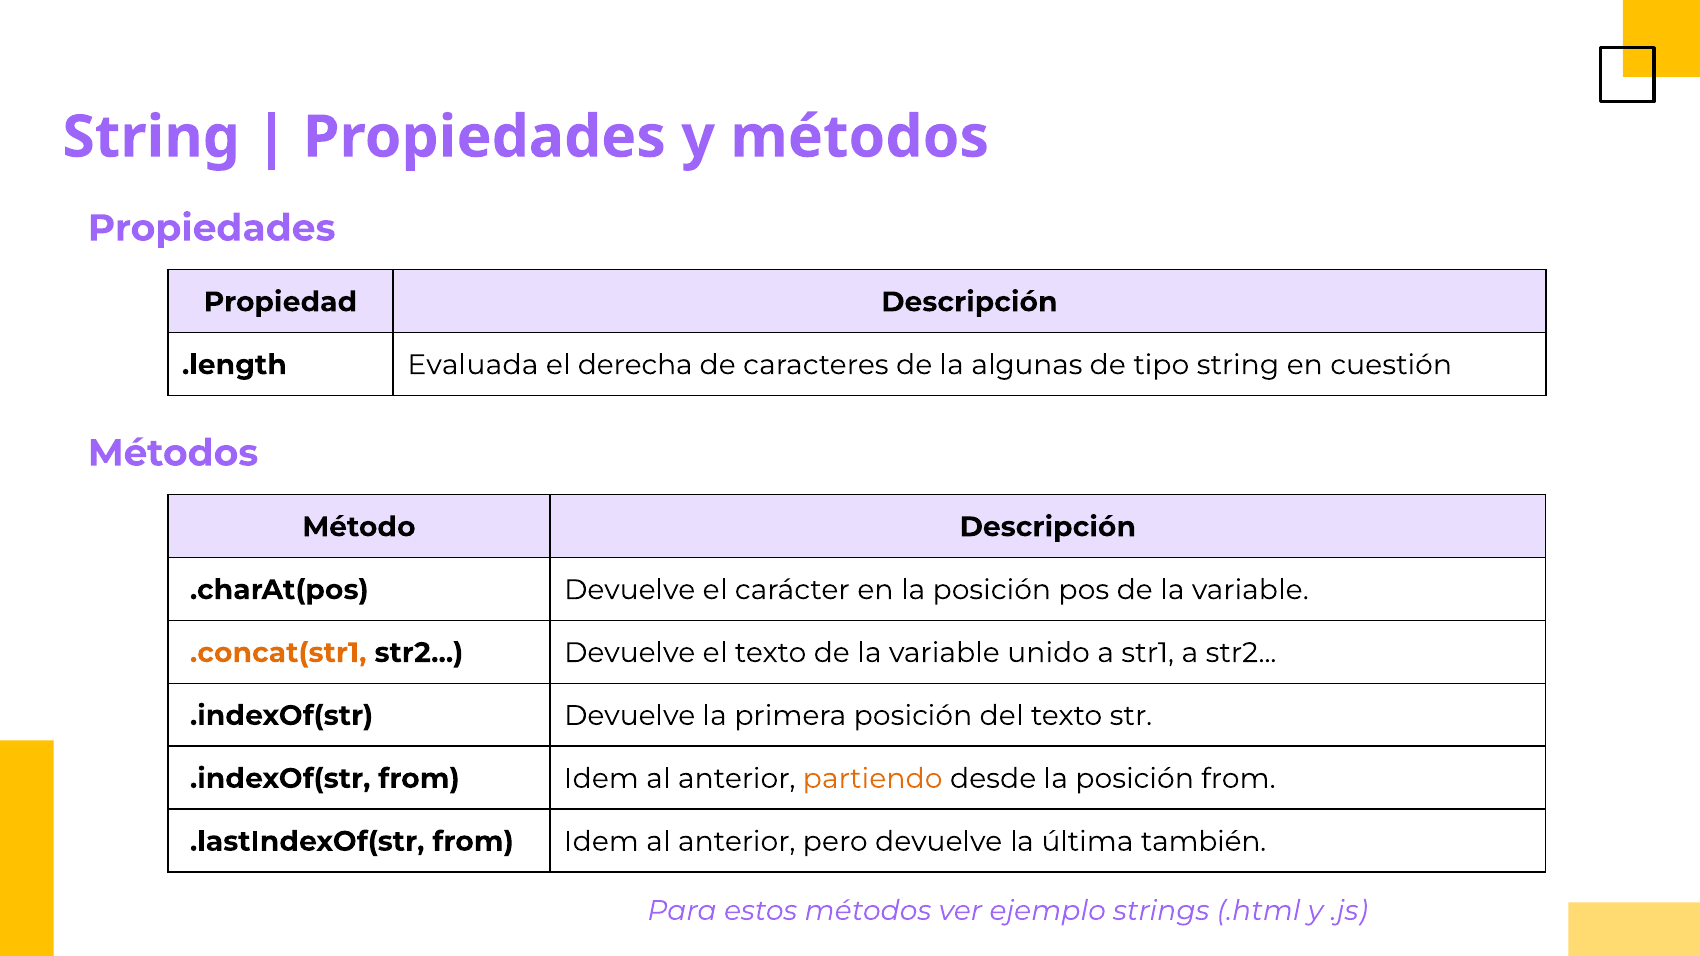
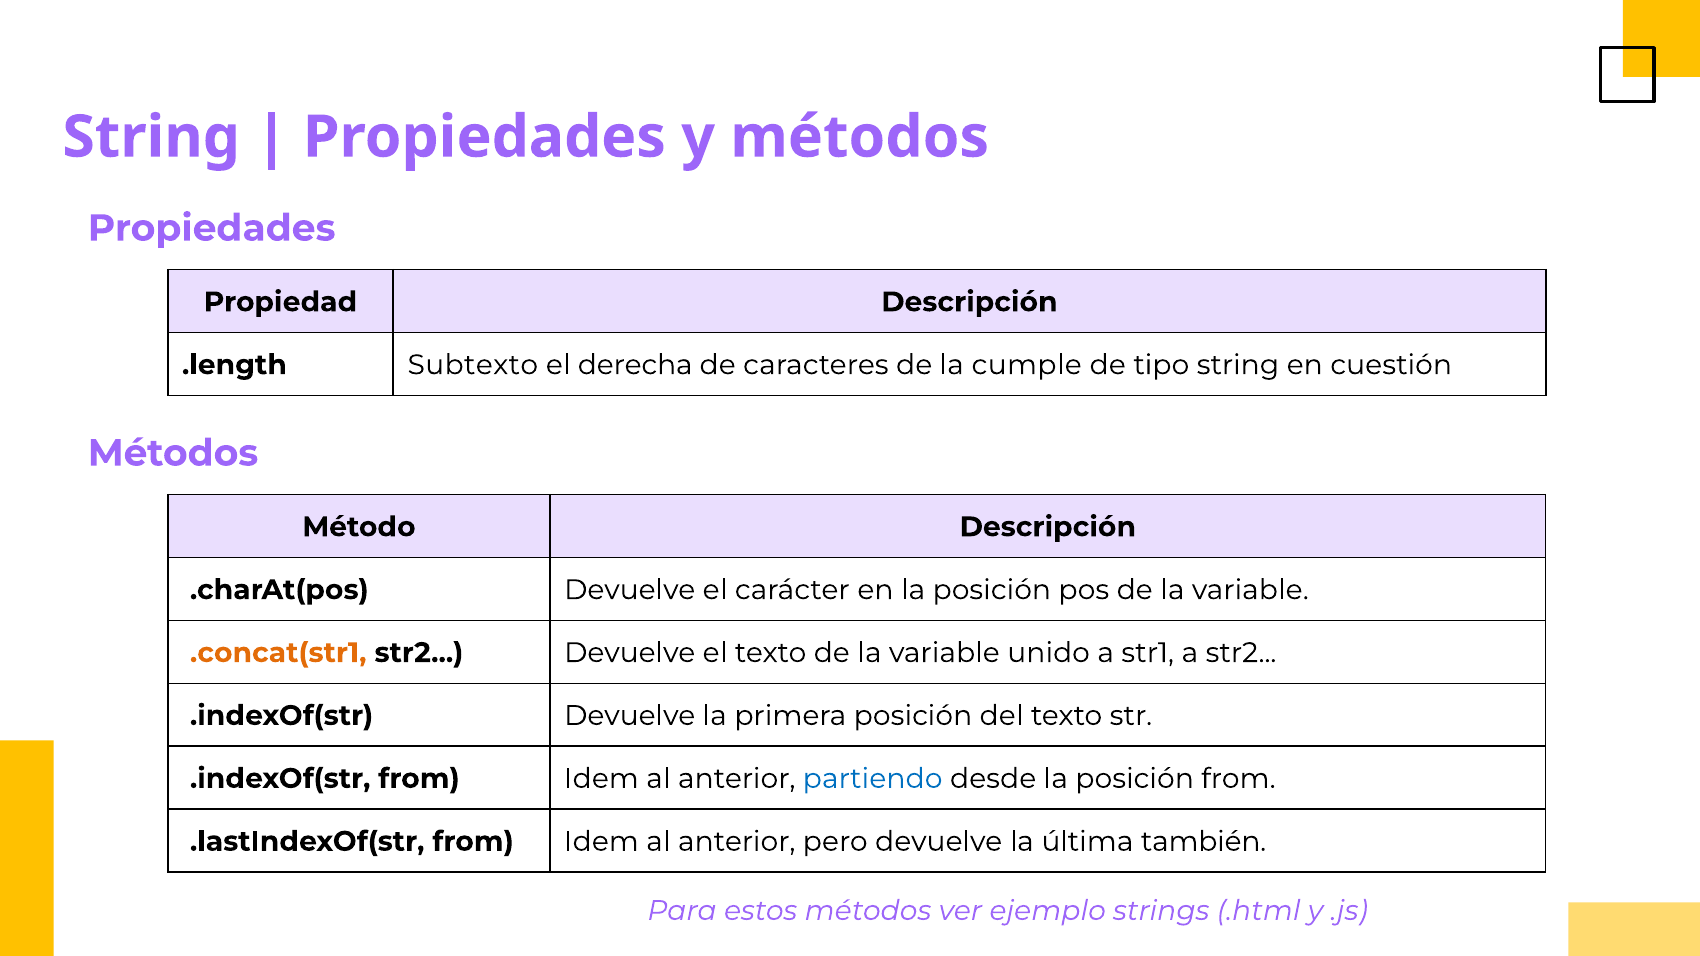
Evaluada: Evaluada -> Subtexto
algunas: algunas -> cumple
partiendo colour: orange -> blue
